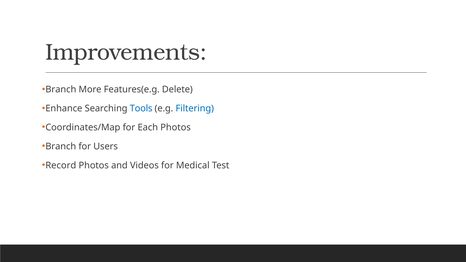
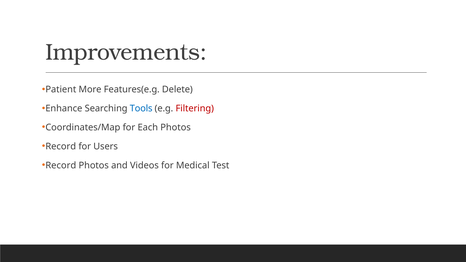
Branch at (61, 90): Branch -> Patient
Filtering colour: blue -> red
Branch at (61, 146): Branch -> Record
